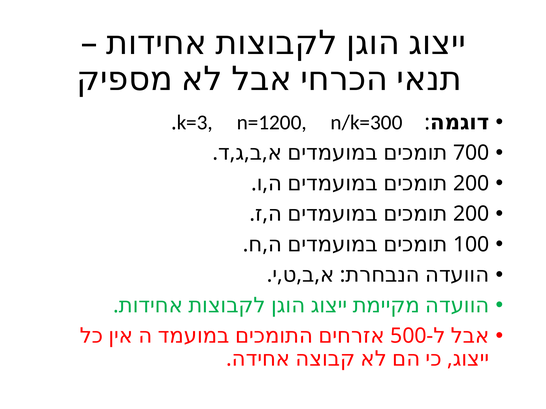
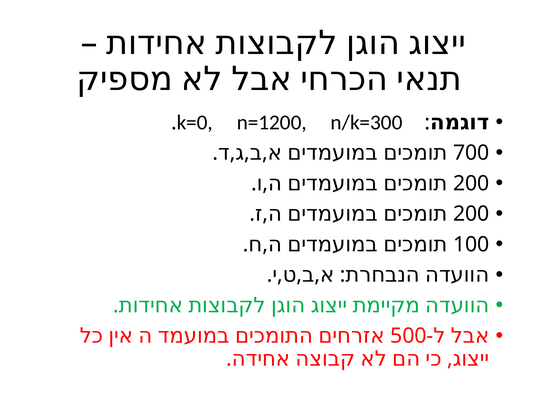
k=3: k=3 -> k=0
